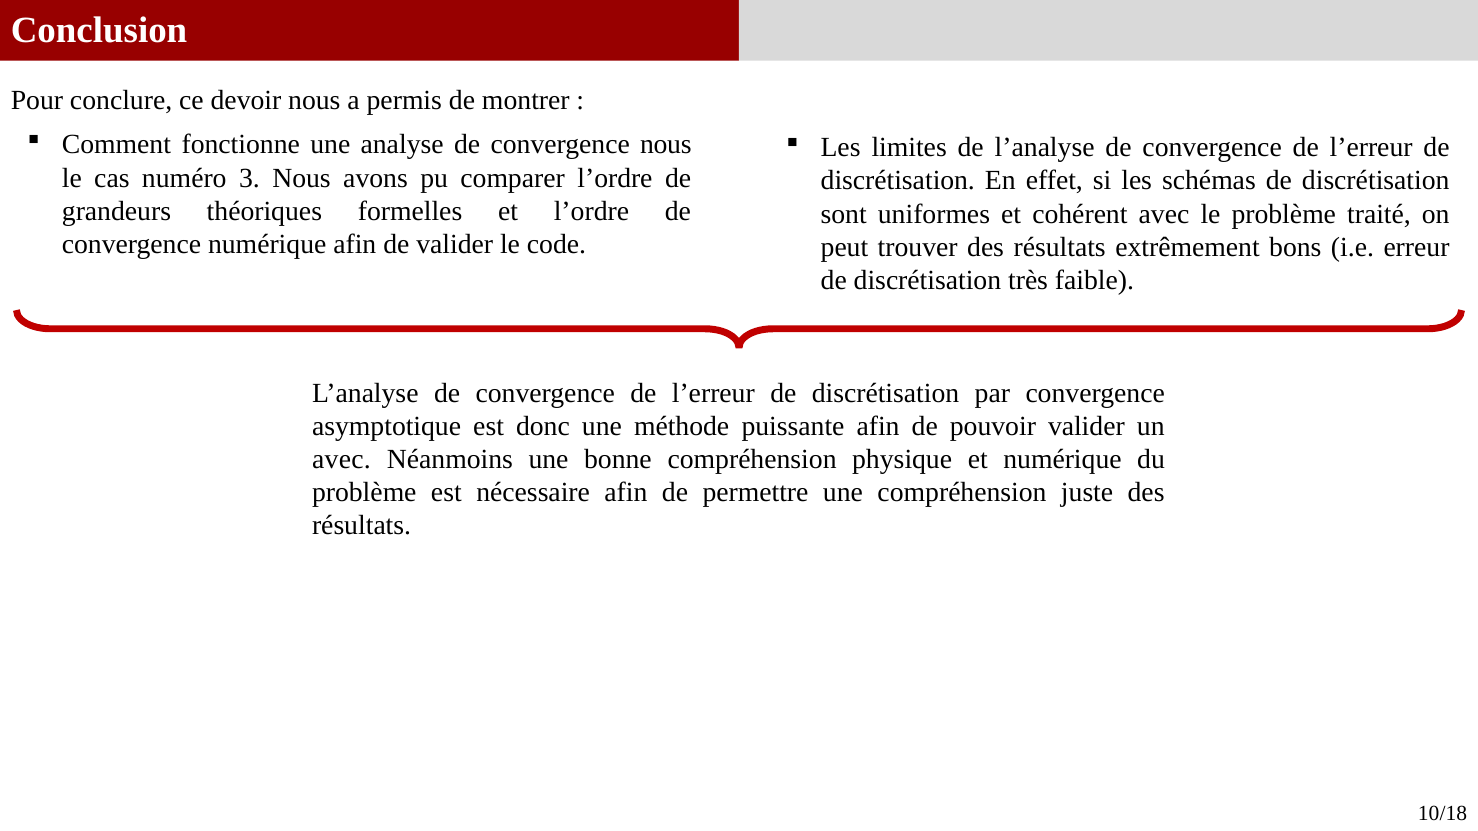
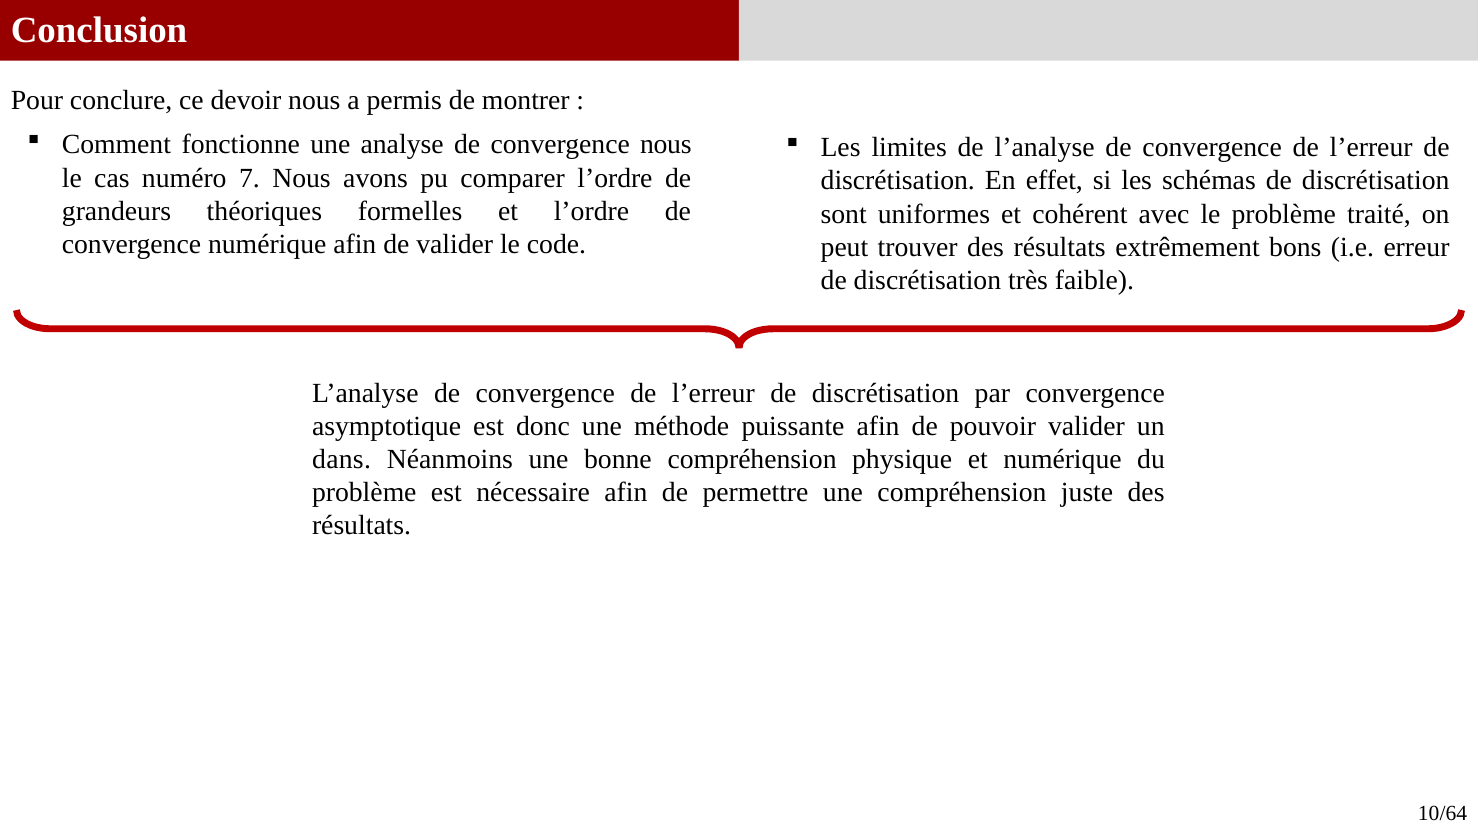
3: 3 -> 7
avec at (342, 460): avec -> dans
10/18: 10/18 -> 10/64
